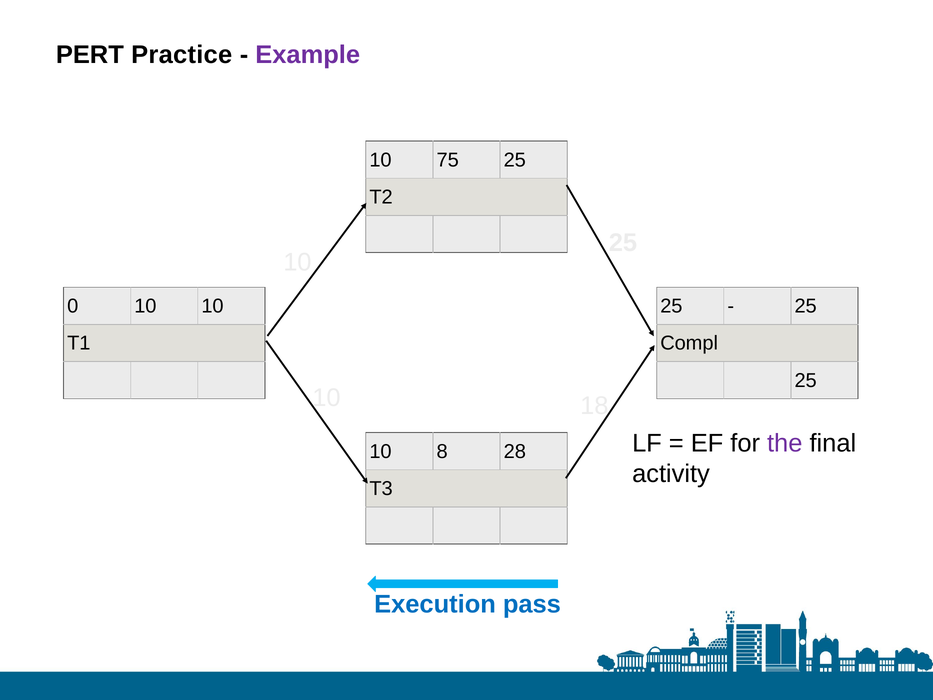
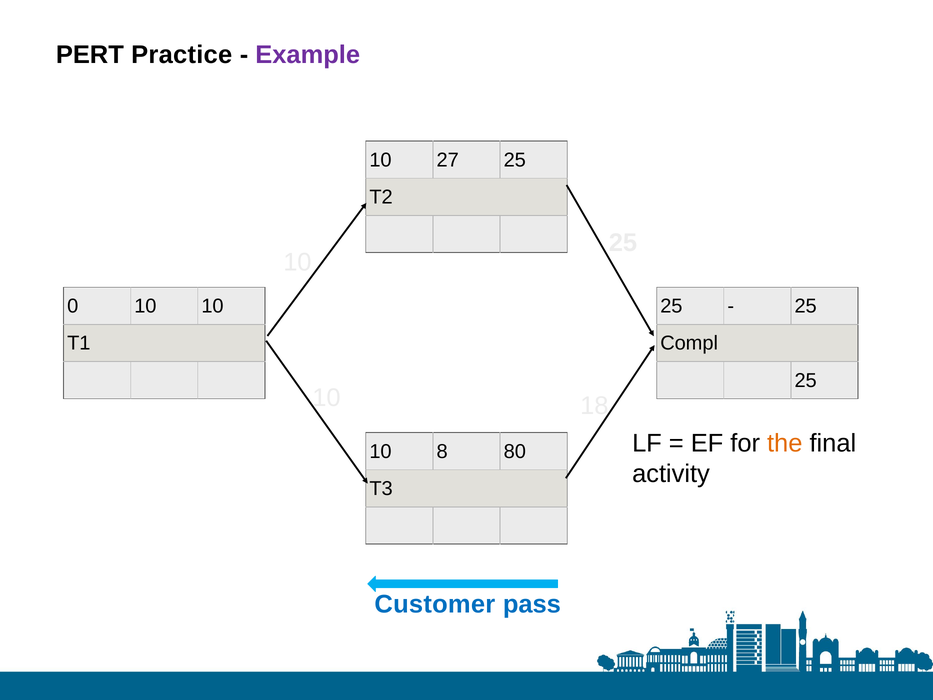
75: 75 -> 27
the colour: purple -> orange
28: 28 -> 80
Execution: Execution -> Customer
